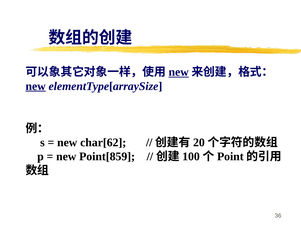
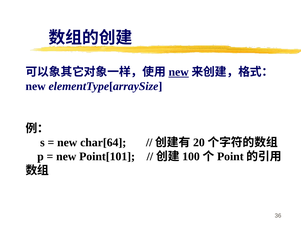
new at (36, 86) underline: present -> none
char[62: char[62 -> char[64
Point[859: Point[859 -> Point[101
